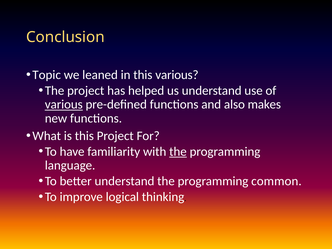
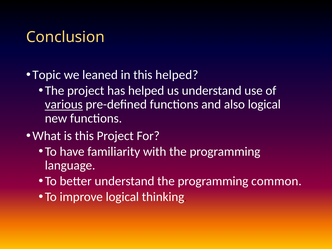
this various: various -> helped
also makes: makes -> logical
the at (178, 151) underline: present -> none
